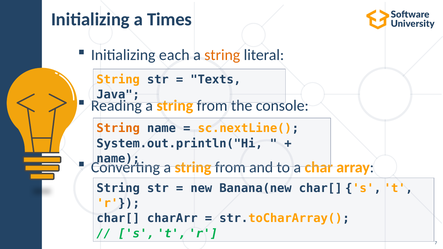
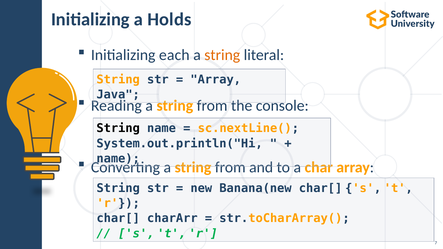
Times: Times -> Holds
Texts at (216, 79): Texts -> Array
String at (118, 128) colour: orange -> black
